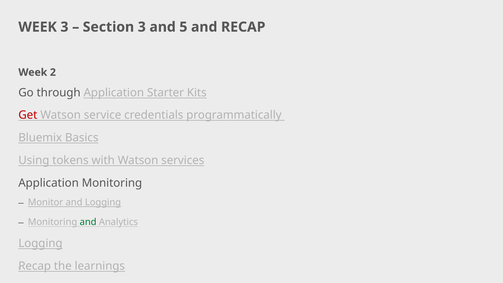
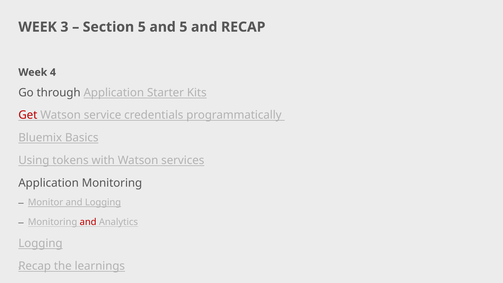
Section 3: 3 -> 5
2: 2 -> 4
and at (88, 222) colour: green -> red
